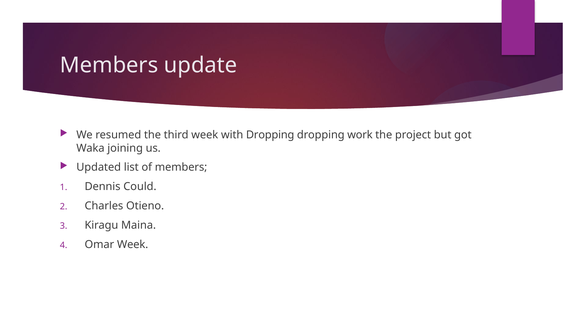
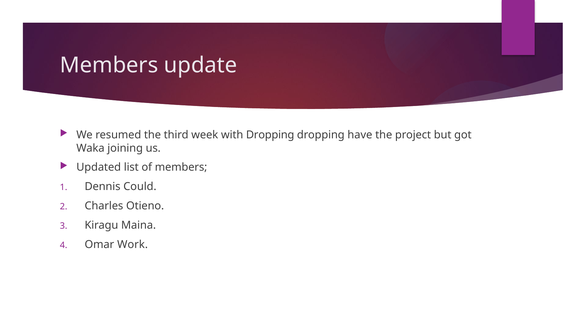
work: work -> have
Omar Week: Week -> Work
